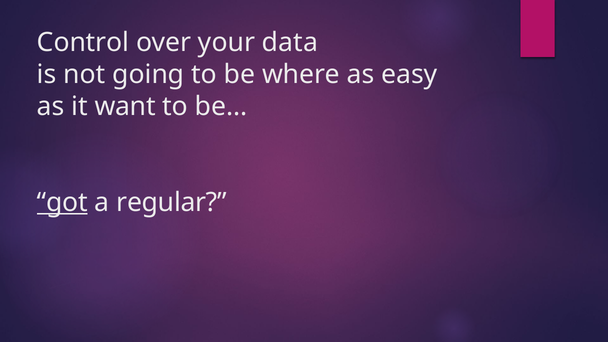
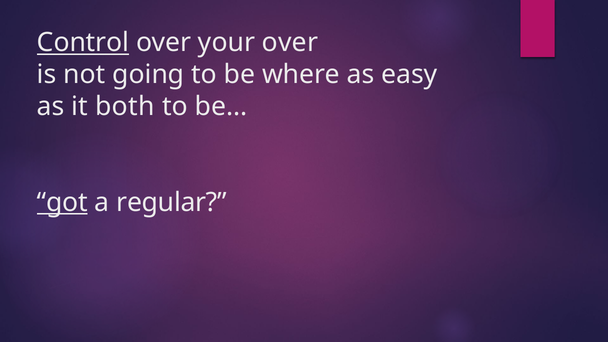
Control underline: none -> present
your data: data -> over
want: want -> both
